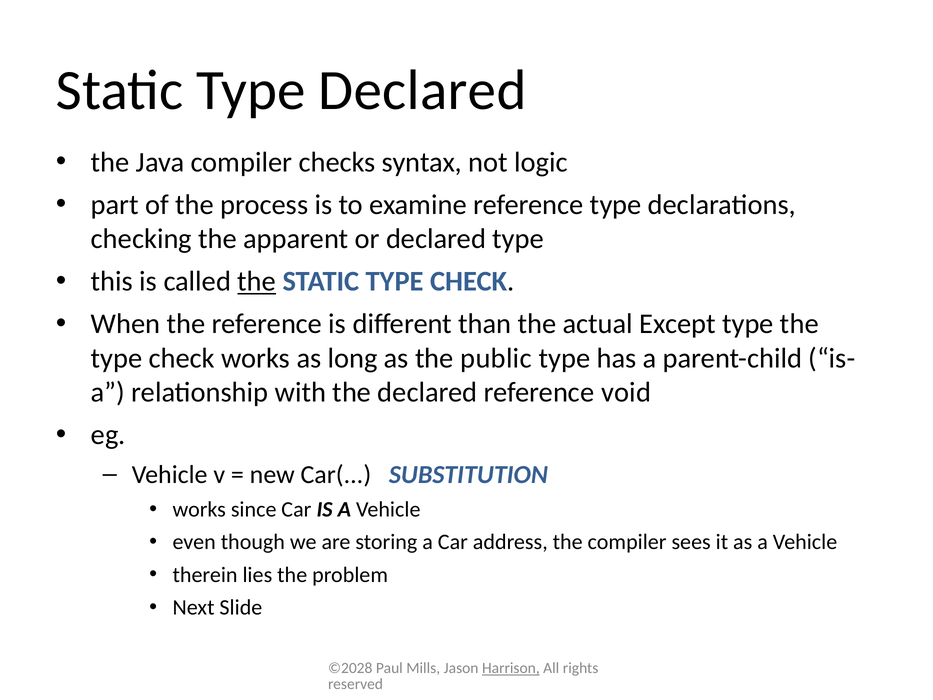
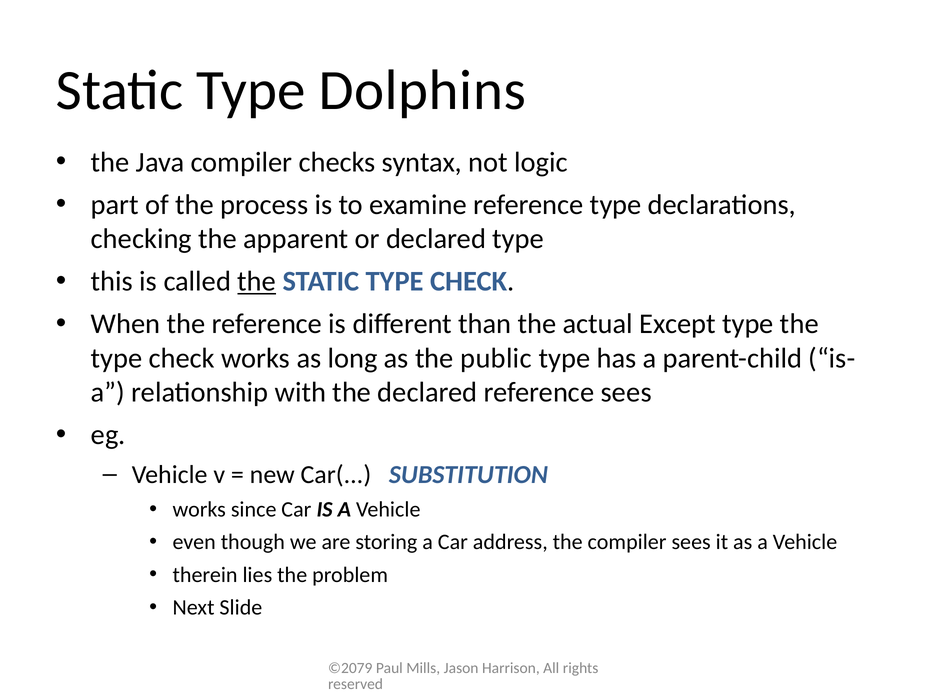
Type Declared: Declared -> Dolphins
reference void: void -> sees
©2028: ©2028 -> ©2079
Harrison underline: present -> none
